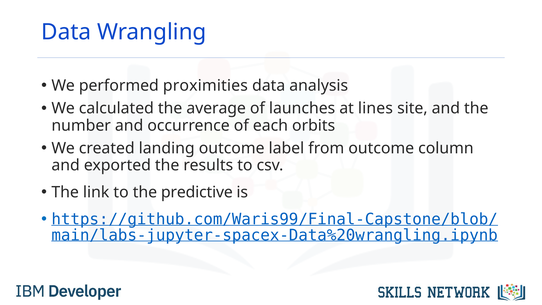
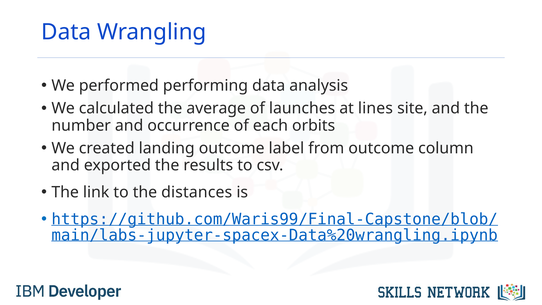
proximities: proximities -> performing
predictive: predictive -> distances
